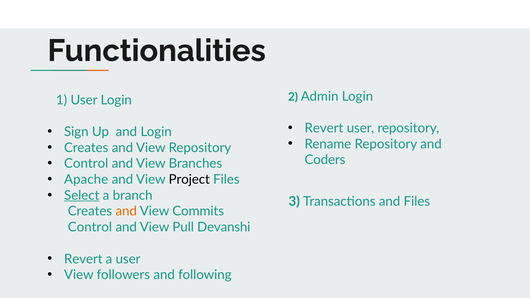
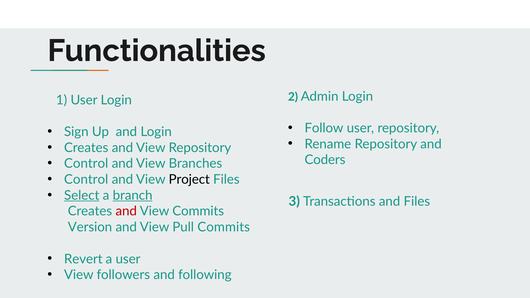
Revert at (324, 128): Revert -> Follow
Apache at (86, 180): Apache -> Control
branch underline: none -> present
and at (126, 211) colour: orange -> red
Control at (90, 227): Control -> Version
Pull Devanshi: Devanshi -> Commits
